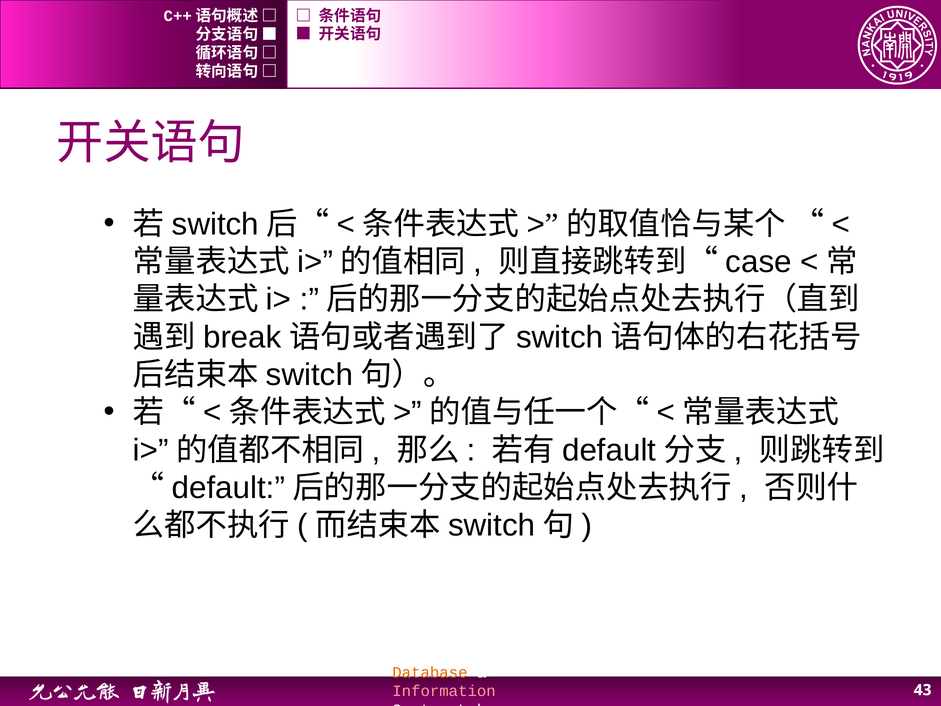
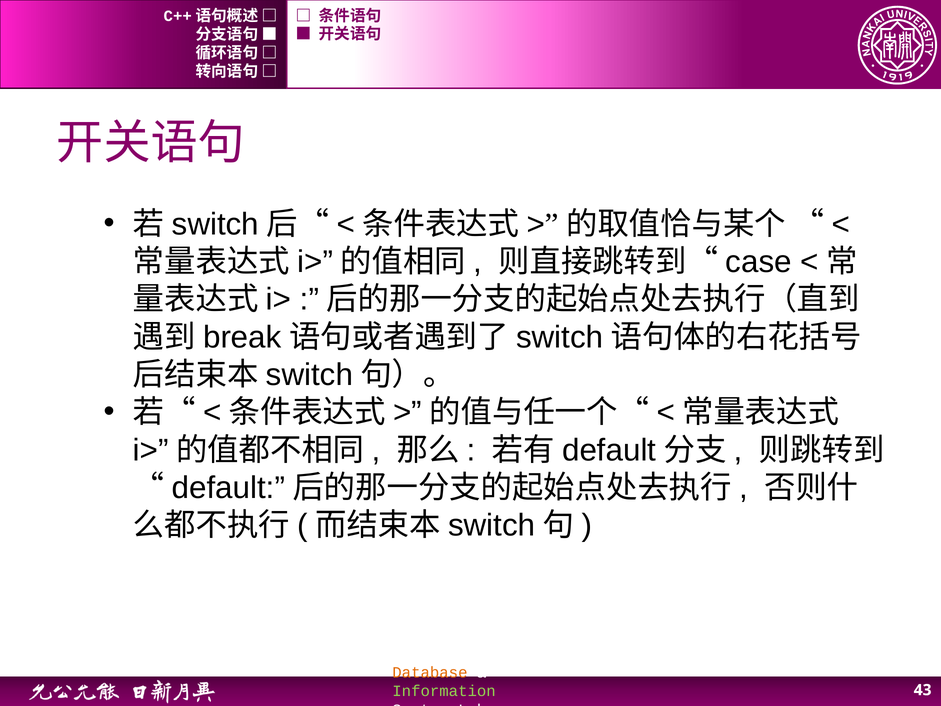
Information colour: pink -> light green
